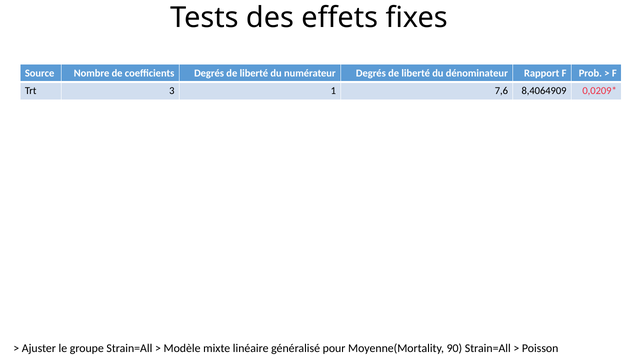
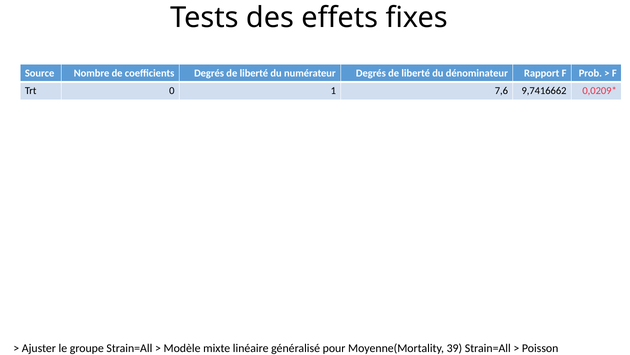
3: 3 -> 0
8,4064909: 8,4064909 -> 9,7416662
90: 90 -> 39
